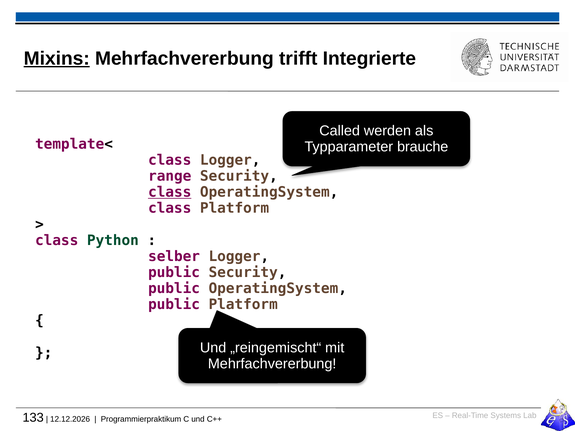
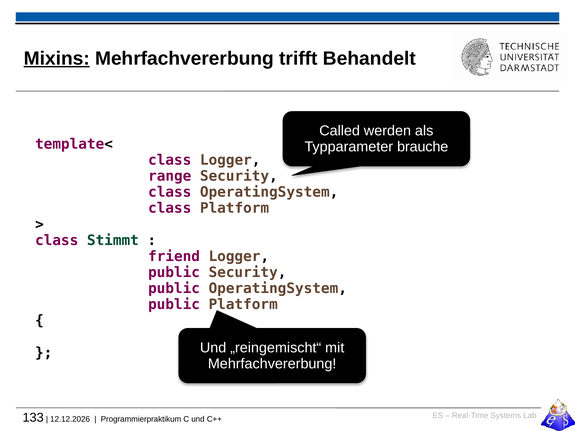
Integrierte: Integrierte -> Behandelt
class at (170, 192) underline: present -> none
Python: Python -> Stimmt
selber: selber -> friend
